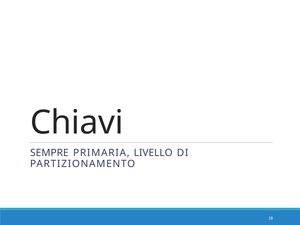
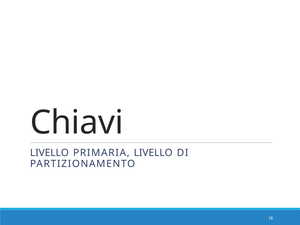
SEMPRE at (49, 153): SEMPRE -> LIVELLO
